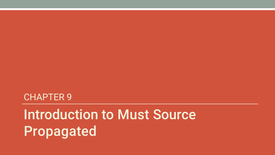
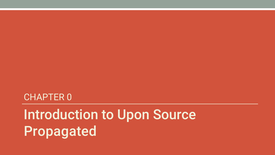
9: 9 -> 0
Must: Must -> Upon
